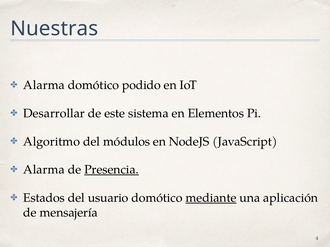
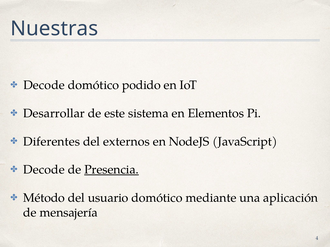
Alarma at (44, 85): Alarma -> Decode
Algoritmo: Algoritmo -> Diferentes
módulos: módulos -> externos
Alarma at (44, 170): Alarma -> Decode
Estados: Estados -> Método
mediante underline: present -> none
